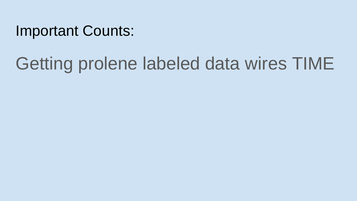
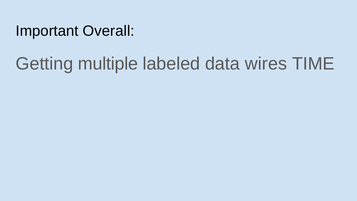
Counts: Counts -> Overall
prolene: prolene -> multiple
